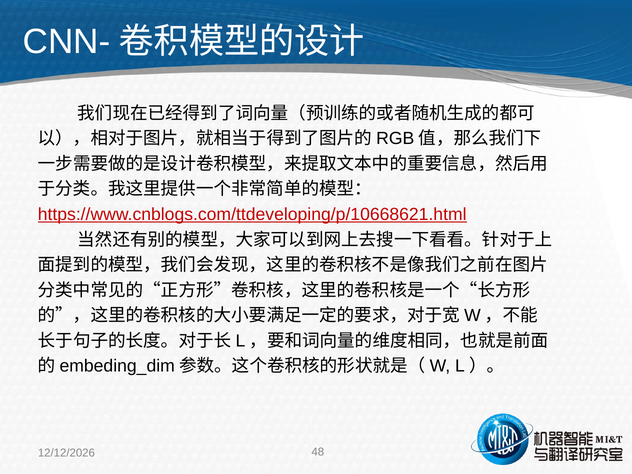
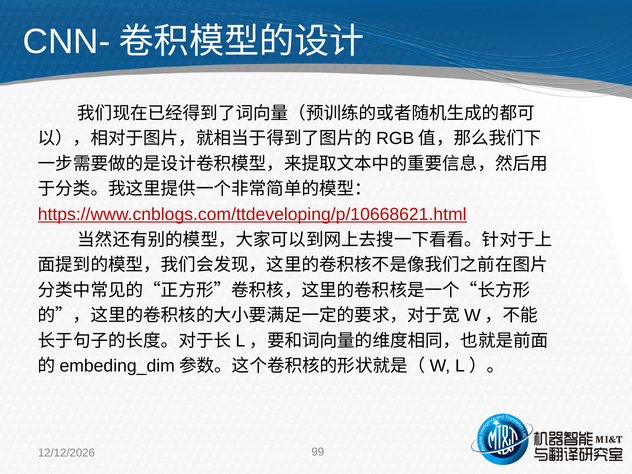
48: 48 -> 99
